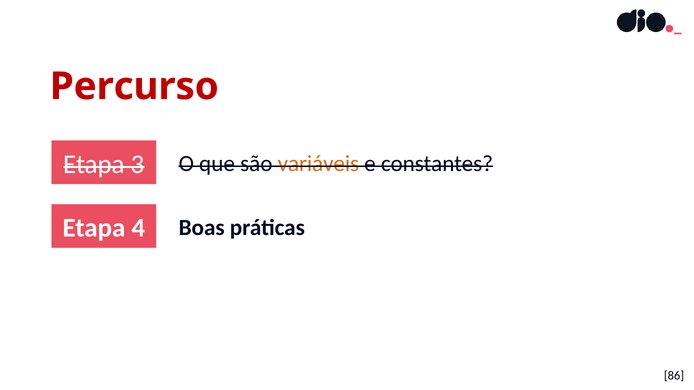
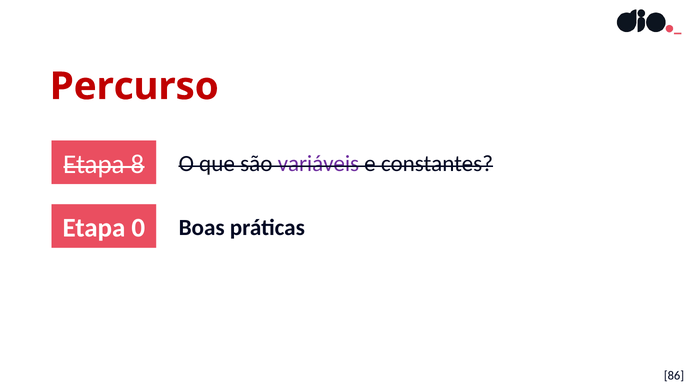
3: 3 -> 8
variáveis colour: orange -> purple
4: 4 -> 0
